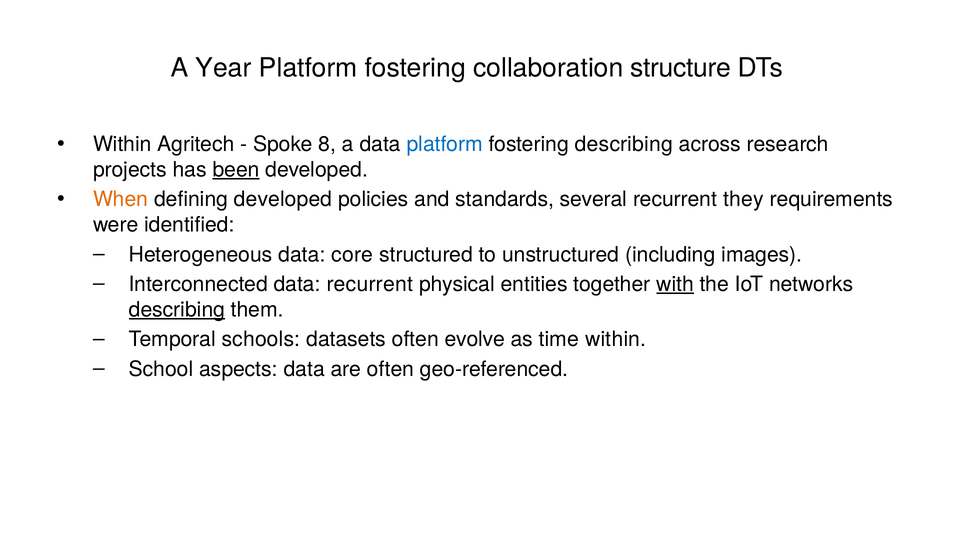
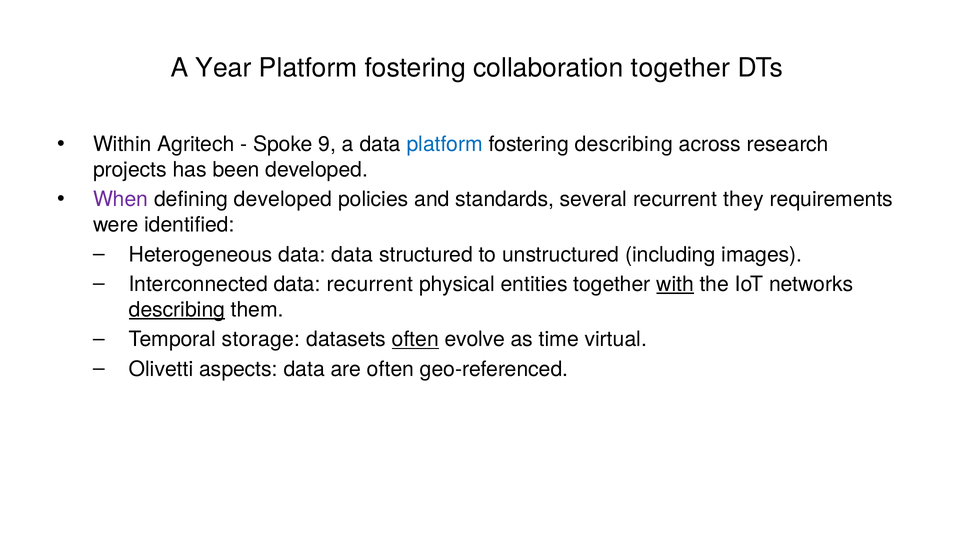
collaboration structure: structure -> together
8: 8 -> 9
been underline: present -> none
When colour: orange -> purple
data core: core -> data
schools: schools -> storage
often at (415, 339) underline: none -> present
time within: within -> virtual
School: School -> Olivetti
